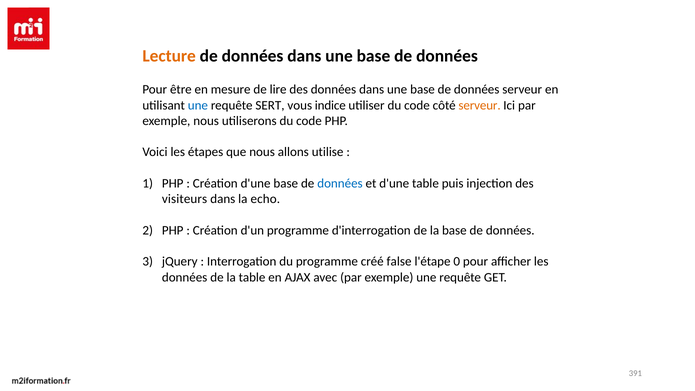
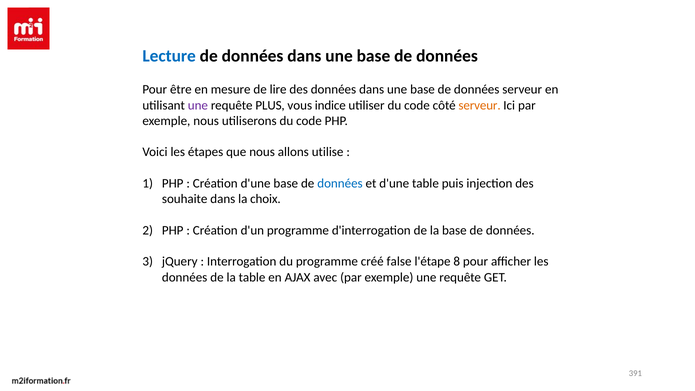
Lecture colour: orange -> blue
une at (198, 105) colour: blue -> purple
SERT: SERT -> PLUS
visiteurs: visiteurs -> souhaite
echo: echo -> choix
0: 0 -> 8
